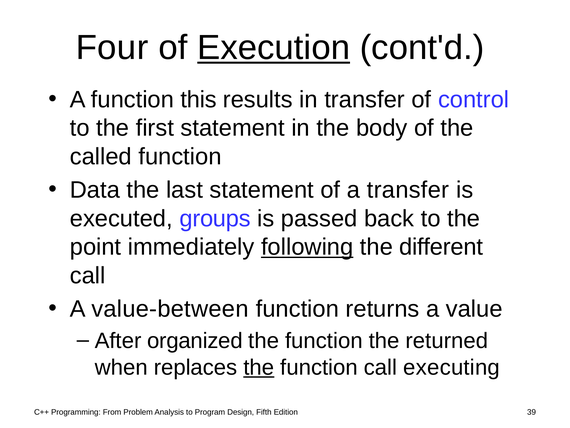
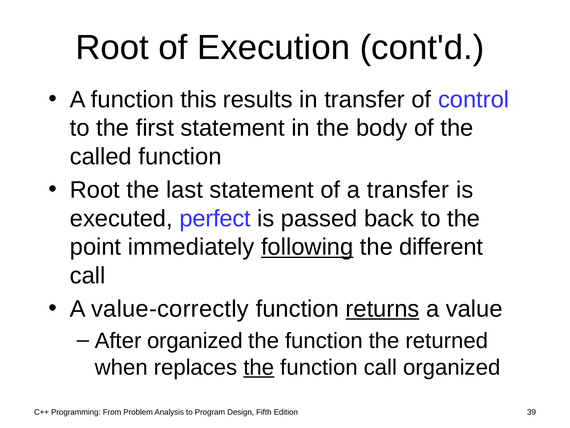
Four at (112, 48): Four -> Root
Execution underline: present -> none
Data at (95, 190): Data -> Root
groups: groups -> perfect
value-between: value-between -> value-correctly
returns underline: none -> present
call executing: executing -> organized
